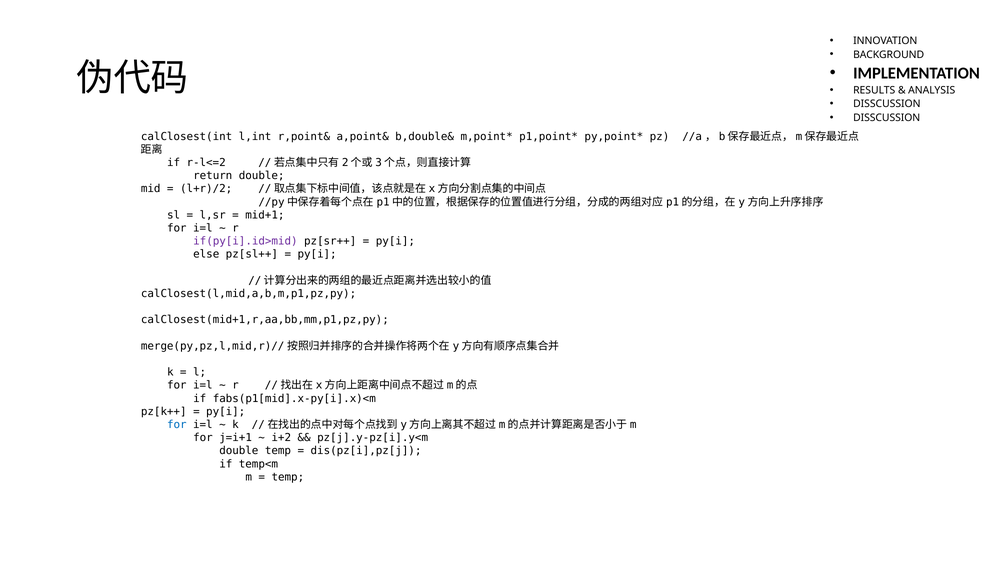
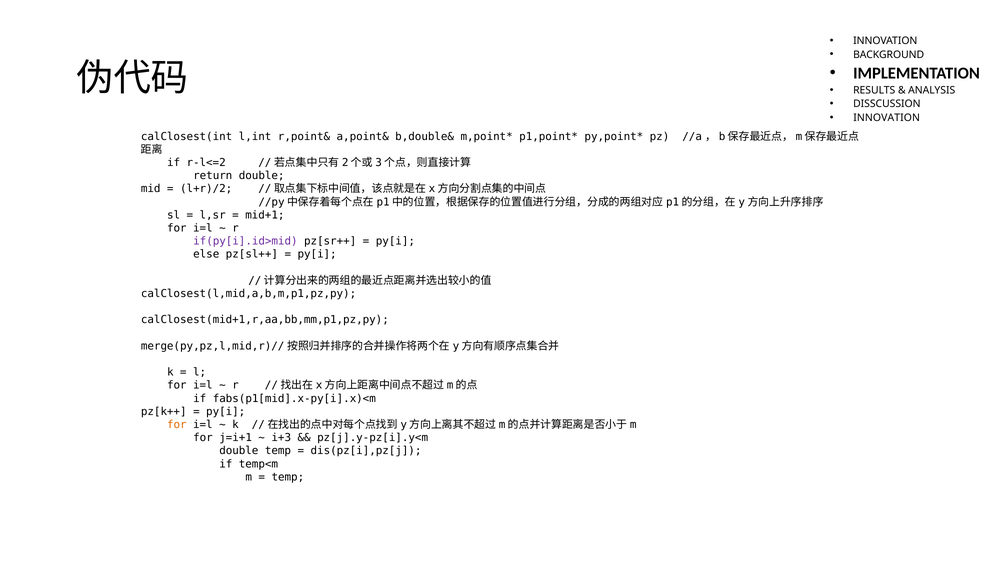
DISSCUSSION at (887, 118): DISSCUSSION -> INNOVATION
for at (177, 424) colour: blue -> orange
i+2: i+2 -> i+3
